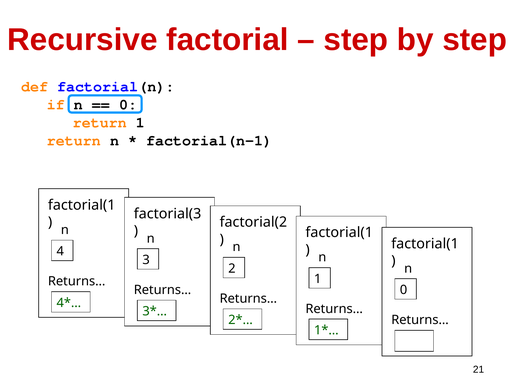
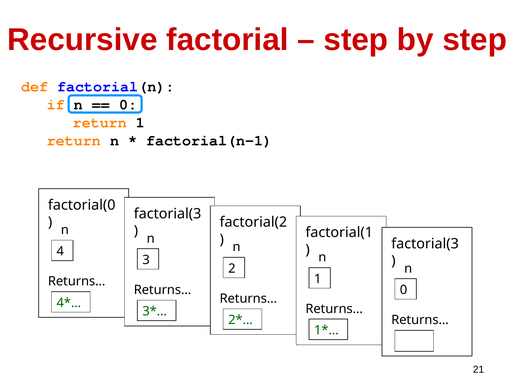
factorial(1 at (82, 205): factorial(1 -> factorial(0
factorial(1 at (425, 244): factorial(1 -> factorial(3
